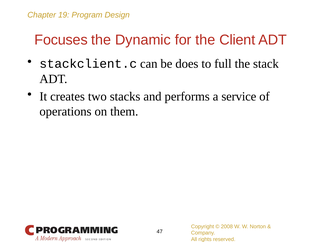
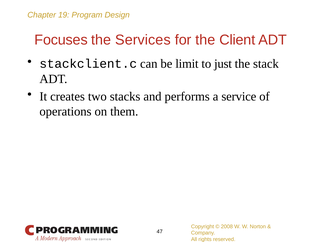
Dynamic: Dynamic -> Services
does: does -> limit
full: full -> just
